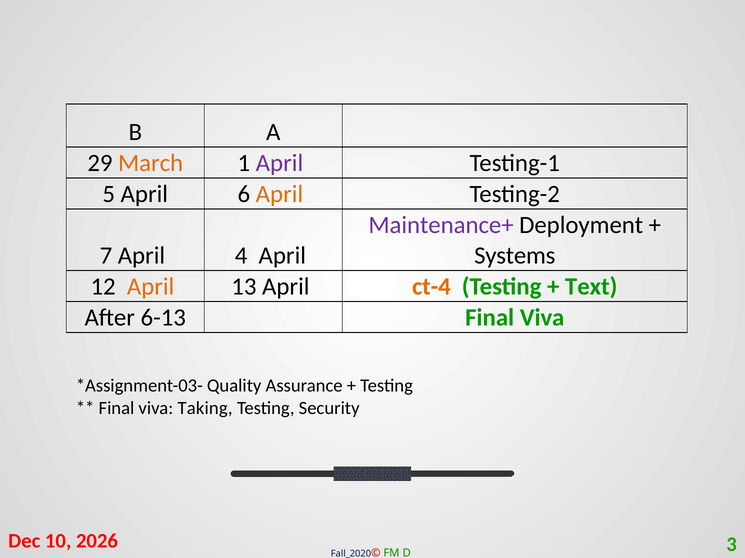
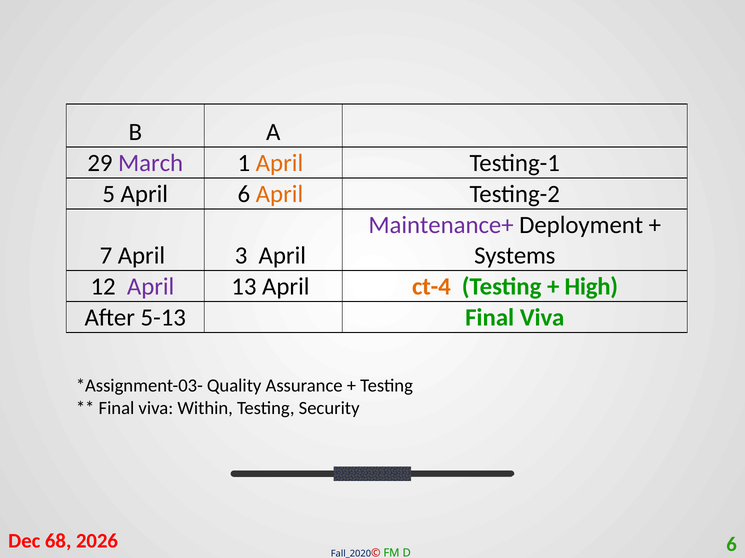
March colour: orange -> purple
April at (279, 163) colour: purple -> orange
4: 4 -> 3
April at (151, 287) colour: orange -> purple
Text: Text -> High
6-13: 6-13 -> 5-13
Taking: Taking -> Within
10: 10 -> 68
3 at (732, 545): 3 -> 6
